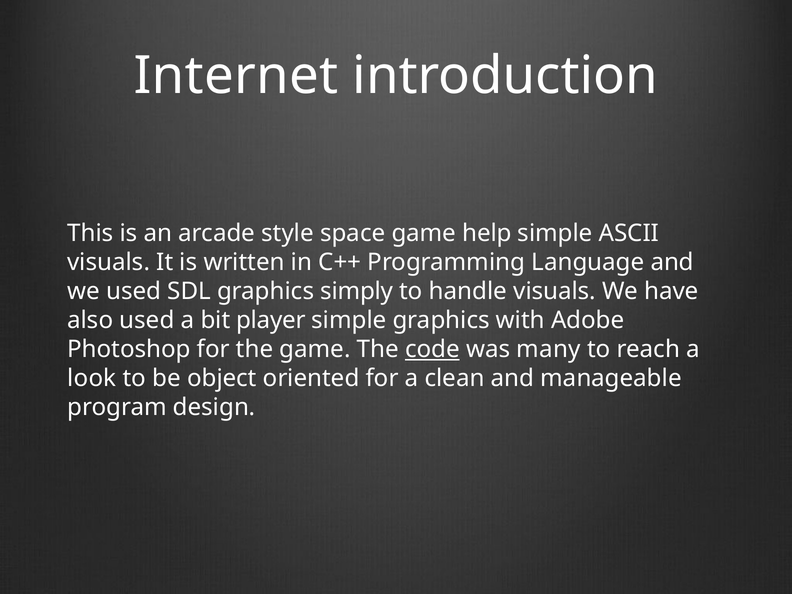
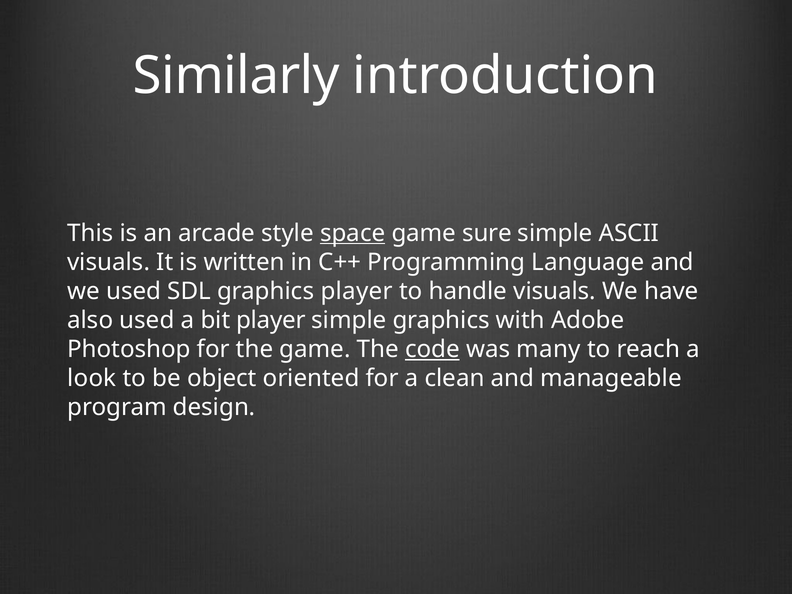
Internet: Internet -> Similarly
space underline: none -> present
help: help -> sure
graphics simply: simply -> player
